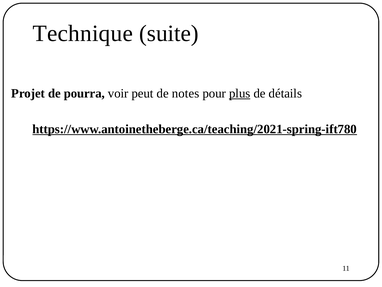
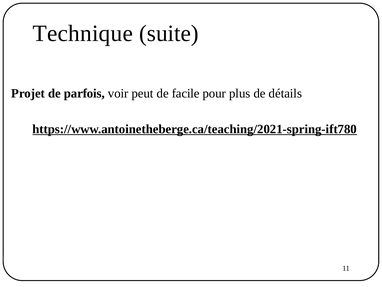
pourra: pourra -> parfois
notes: notes -> facile
plus underline: present -> none
